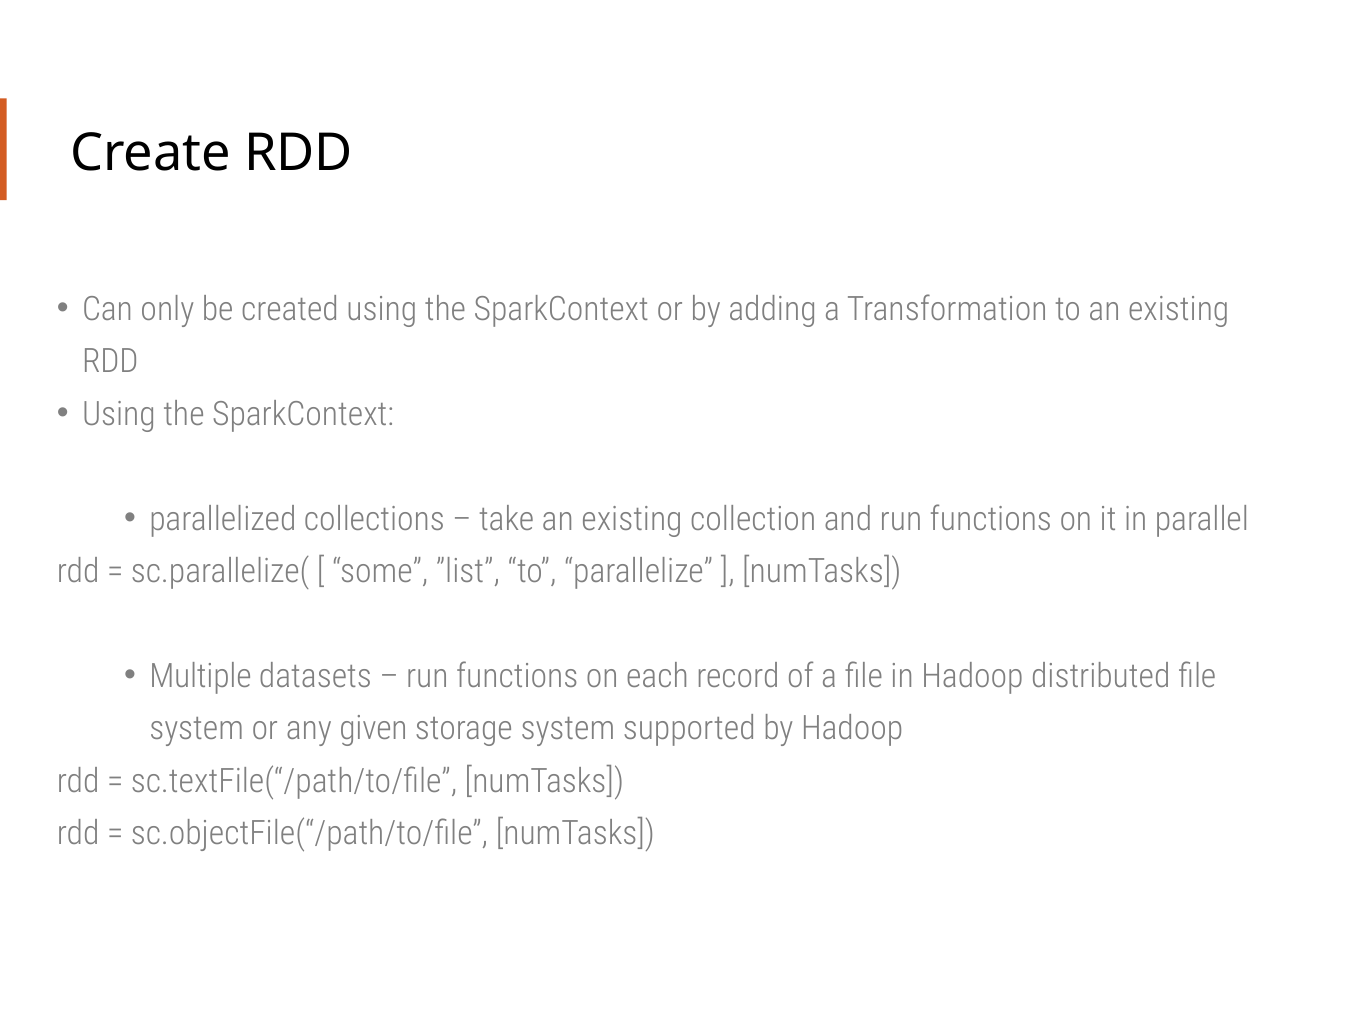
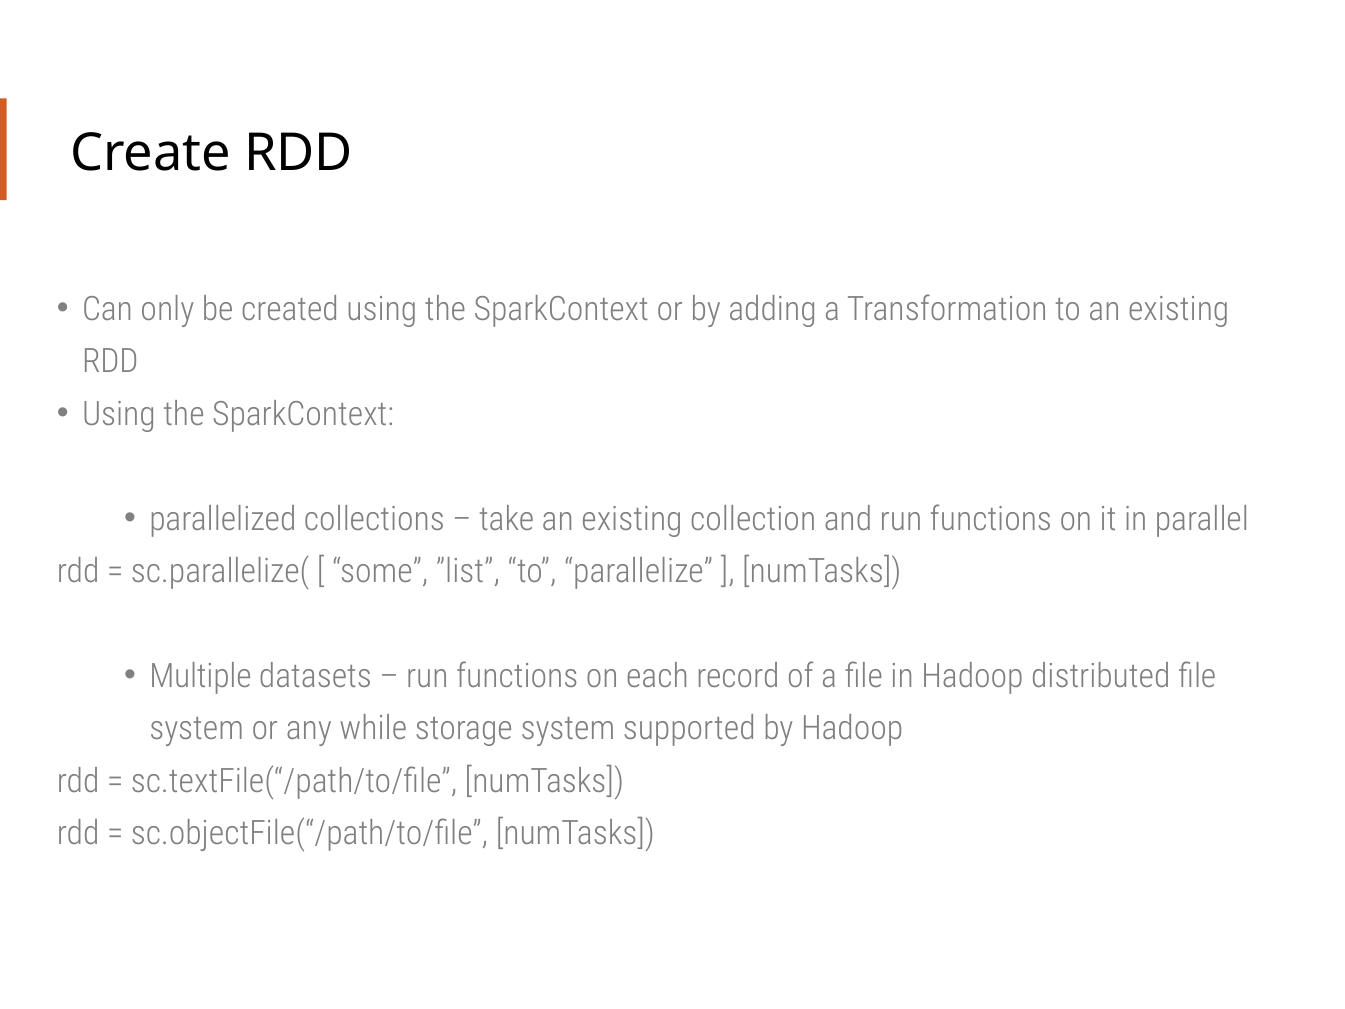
given: given -> while
